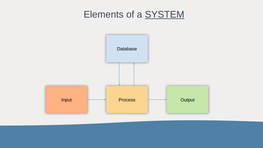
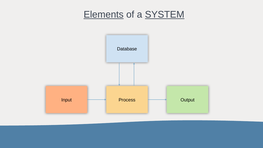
Elements underline: none -> present
